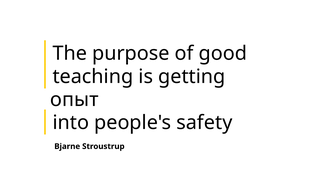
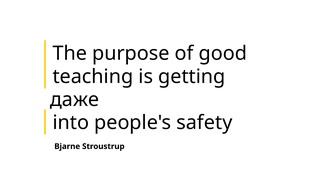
опыт: опыт -> даже
